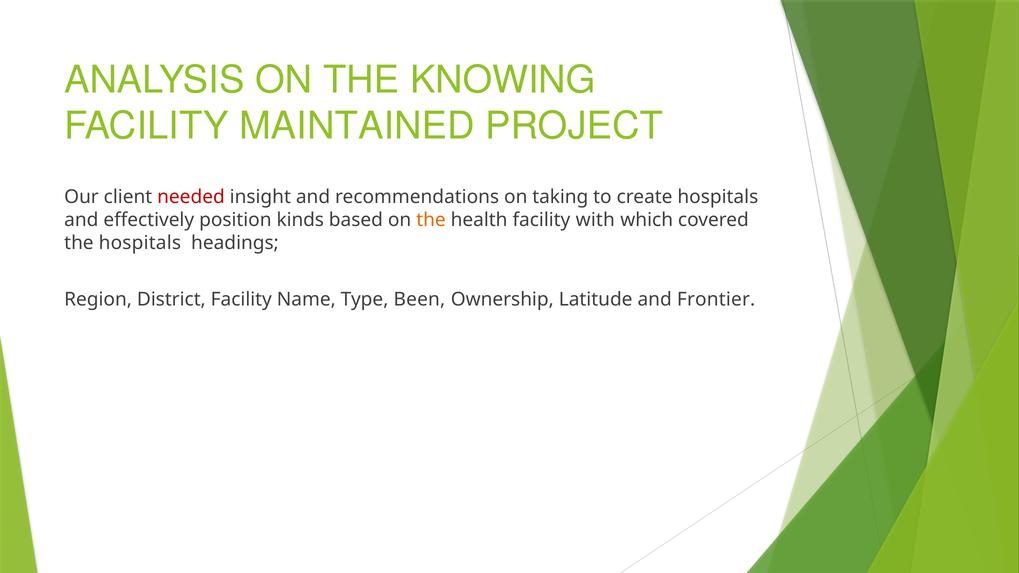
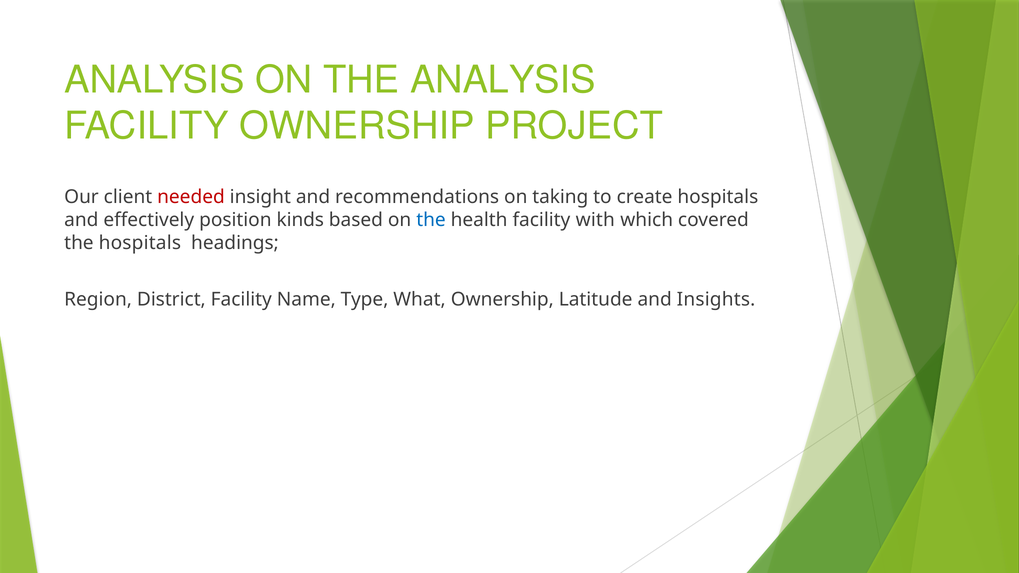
THE KNOWING: KNOWING -> ANALYSIS
FACILITY MAINTAINED: MAINTAINED -> OWNERSHIP
the at (431, 220) colour: orange -> blue
Been: Been -> What
Frontier: Frontier -> Insights
